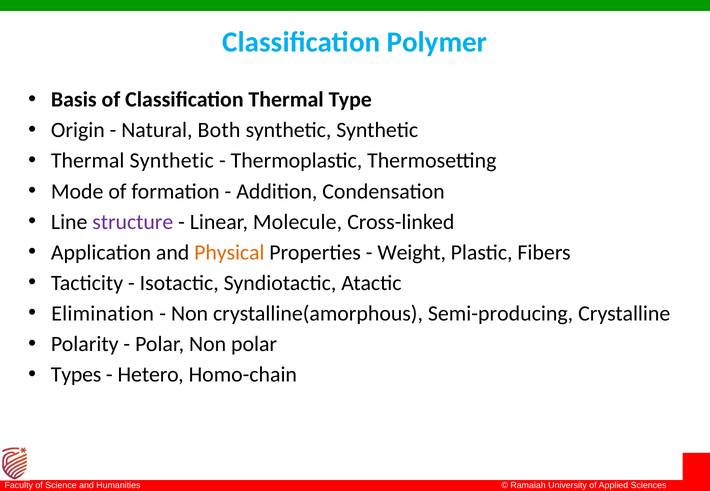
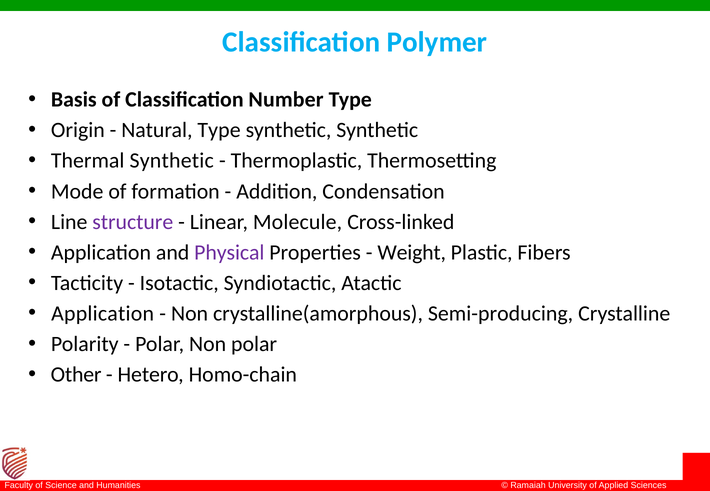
Classification Thermal: Thermal -> Number
Natural Both: Both -> Type
Physical colour: orange -> purple
Elimination at (103, 314): Elimination -> Application
Types: Types -> Other
